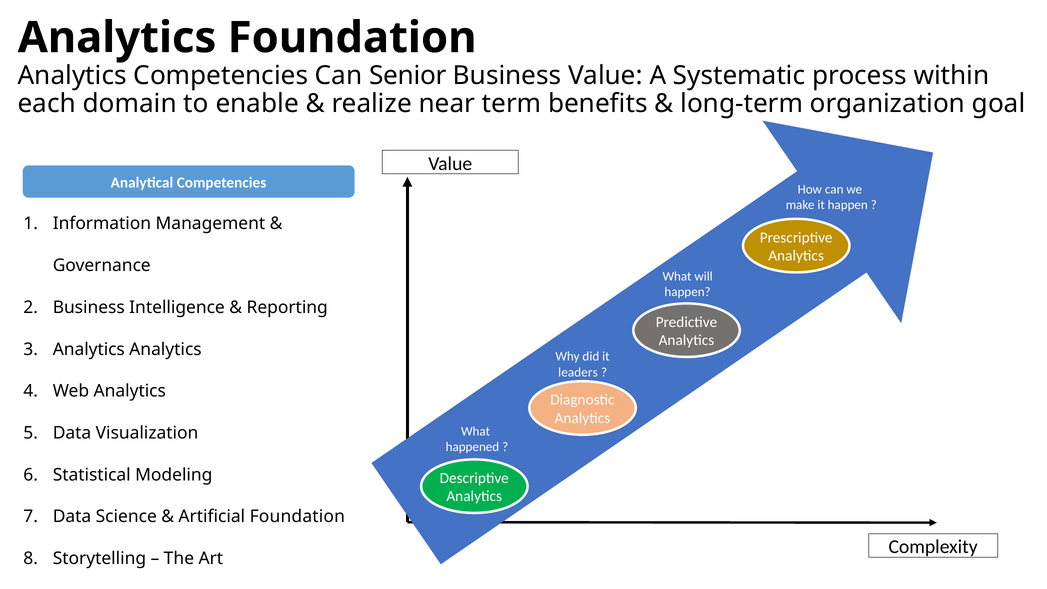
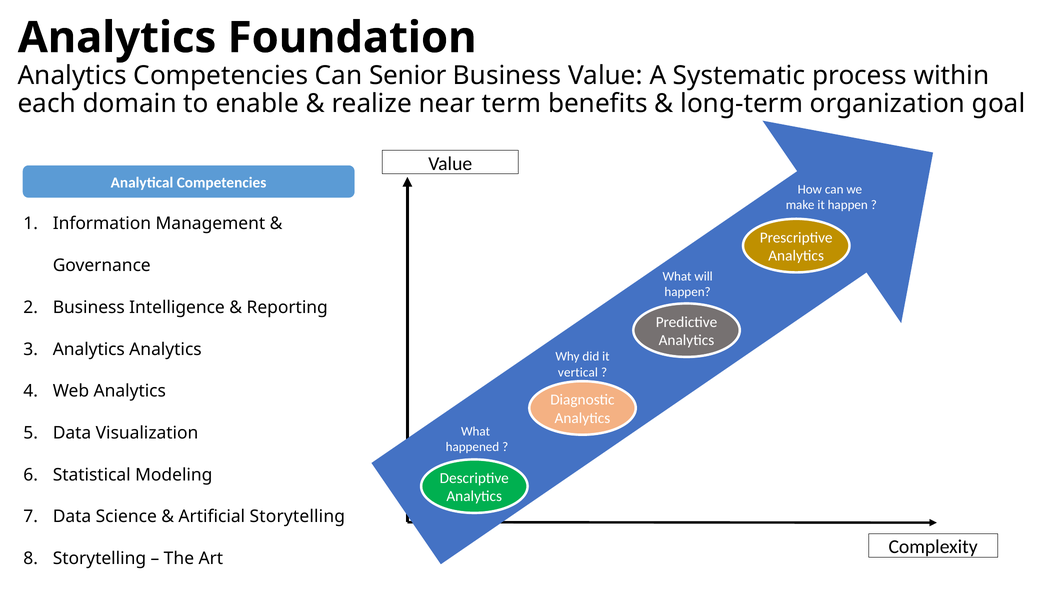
leaders: leaders -> vertical
Artificial Foundation: Foundation -> Storytelling
